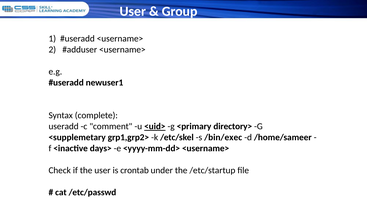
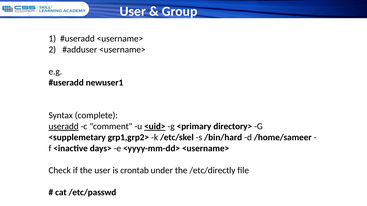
useradd underline: none -> present
/bin/exec: /bin/exec -> /bin/hard
/etc/startup: /etc/startup -> /etc/directly
